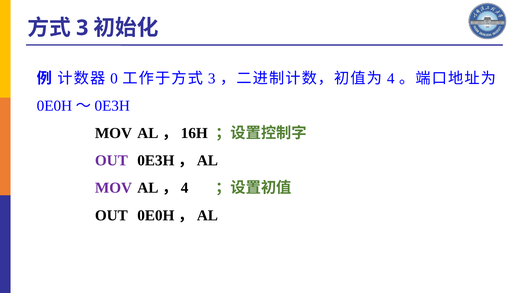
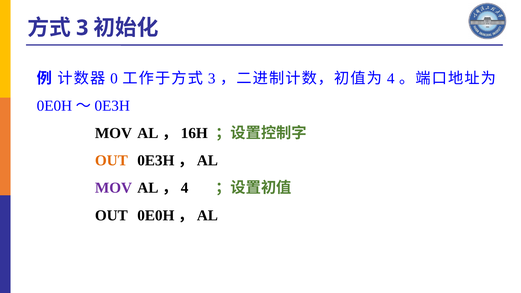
OUT at (111, 161) colour: purple -> orange
